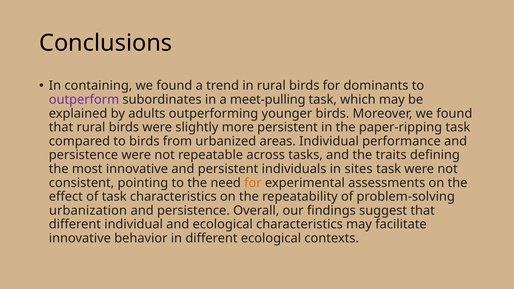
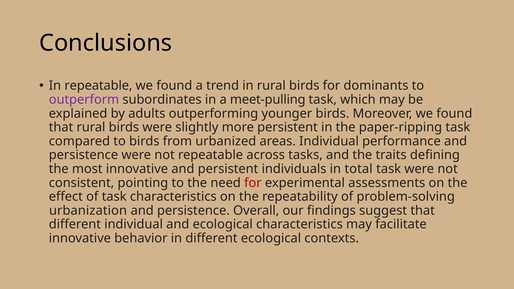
In containing: containing -> repeatable
sites: sites -> total
for at (253, 183) colour: orange -> red
